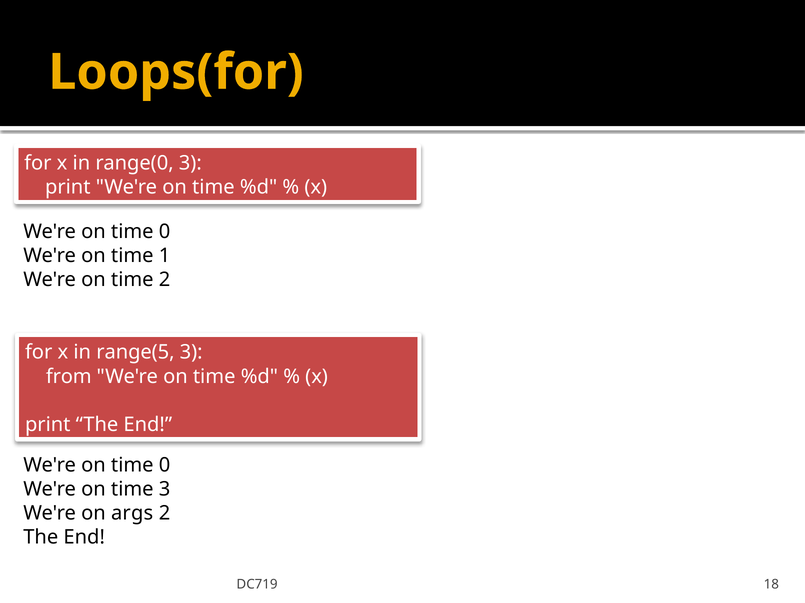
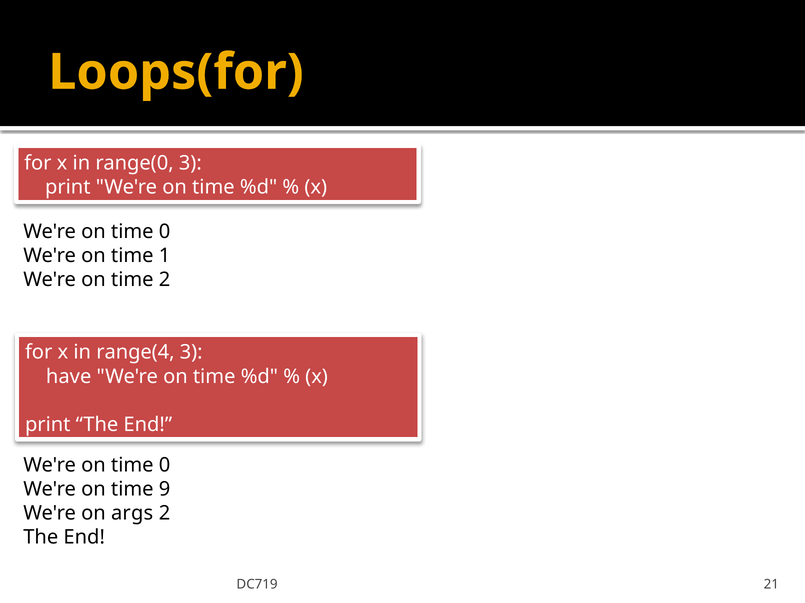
range(5: range(5 -> range(4
from: from -> have
time 3: 3 -> 9
18: 18 -> 21
